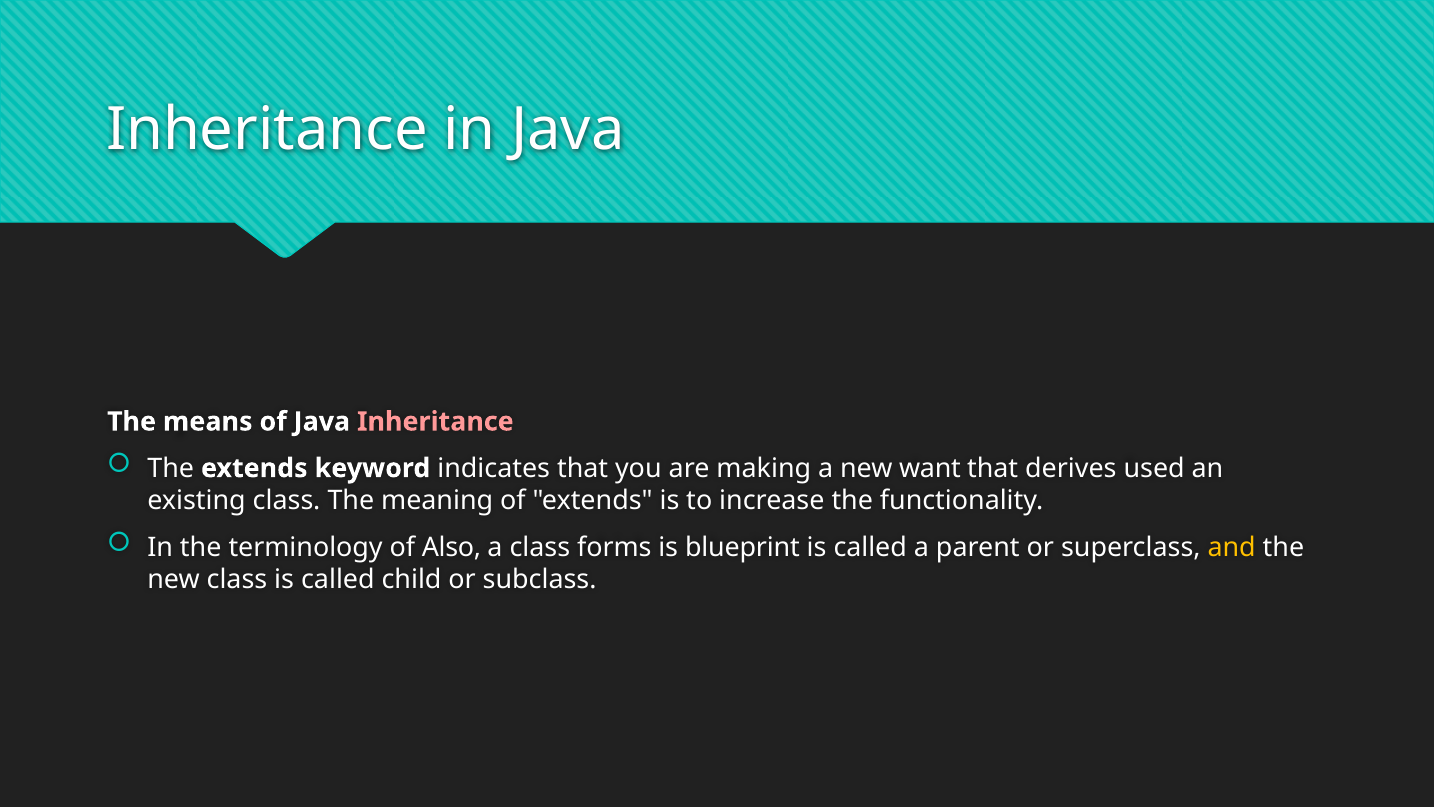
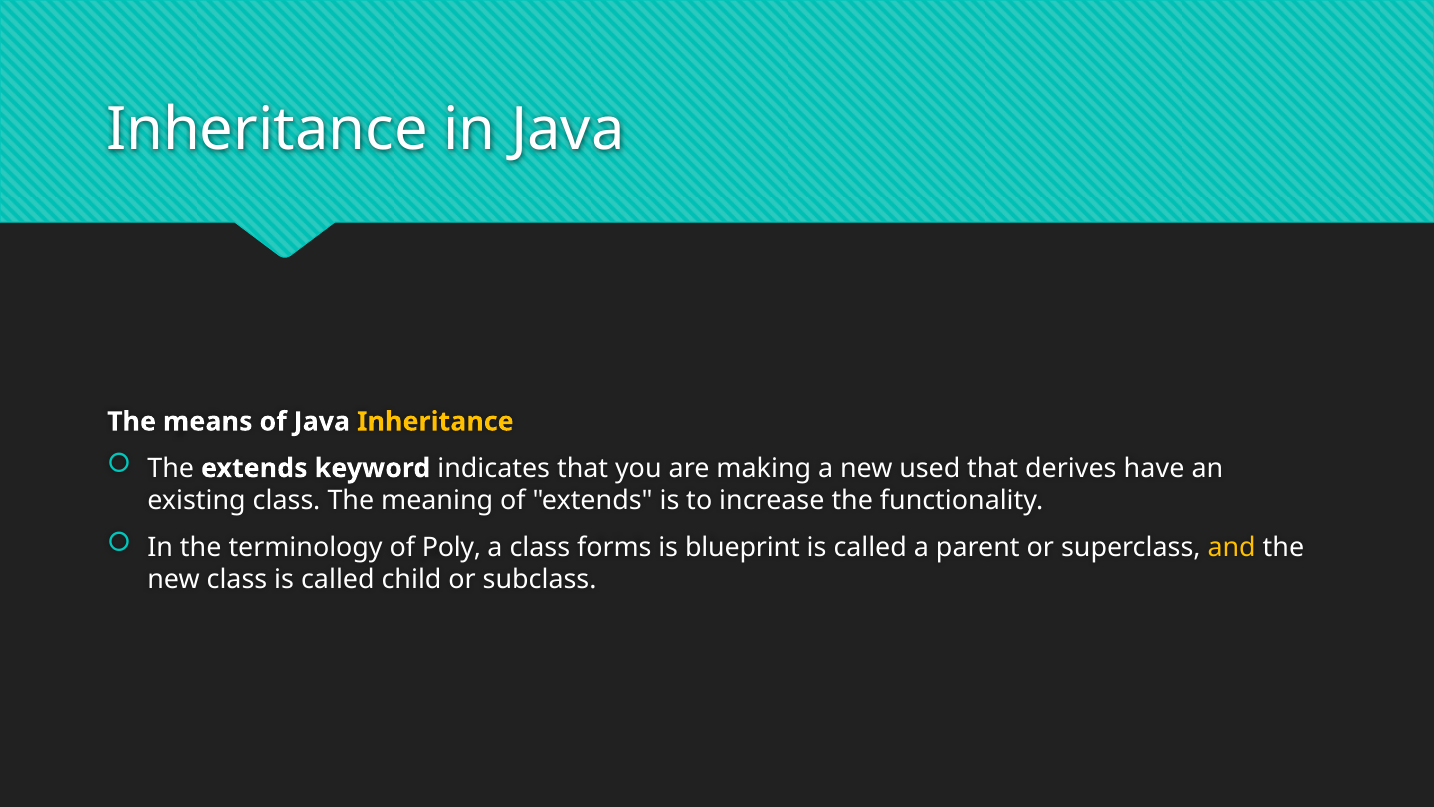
Inheritance at (435, 421) colour: pink -> yellow
want: want -> used
used: used -> have
Also: Also -> Poly
